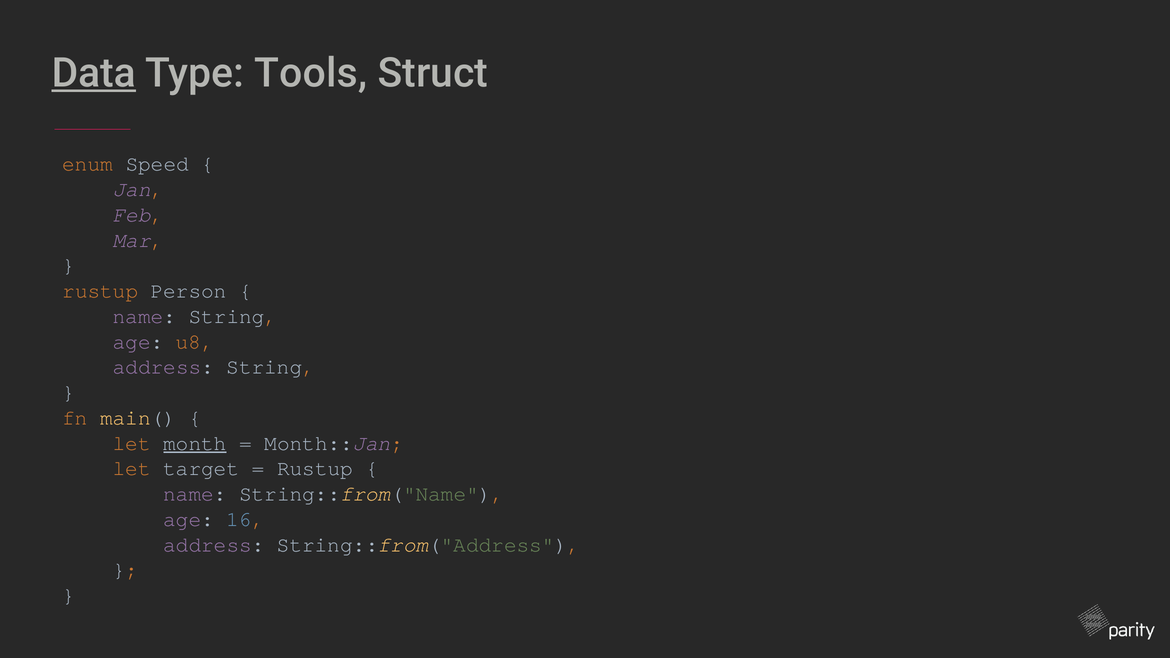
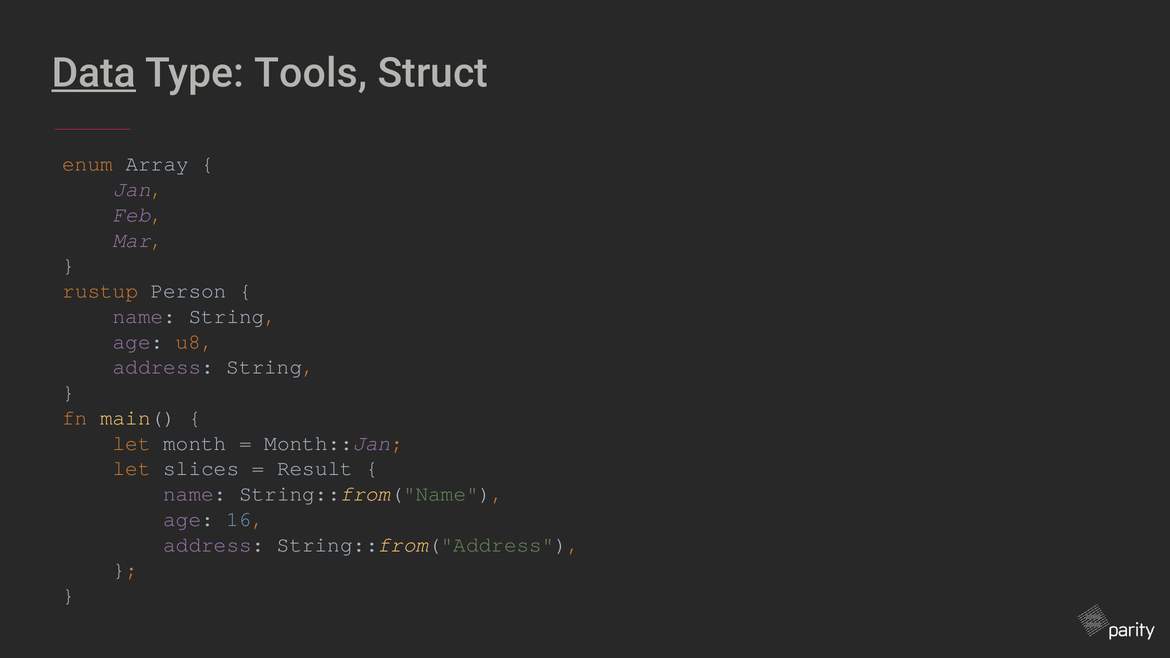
Speed: Speed -> Array
month underline: present -> none
target: target -> slices
Rustup at (315, 469): Rustup -> Result
